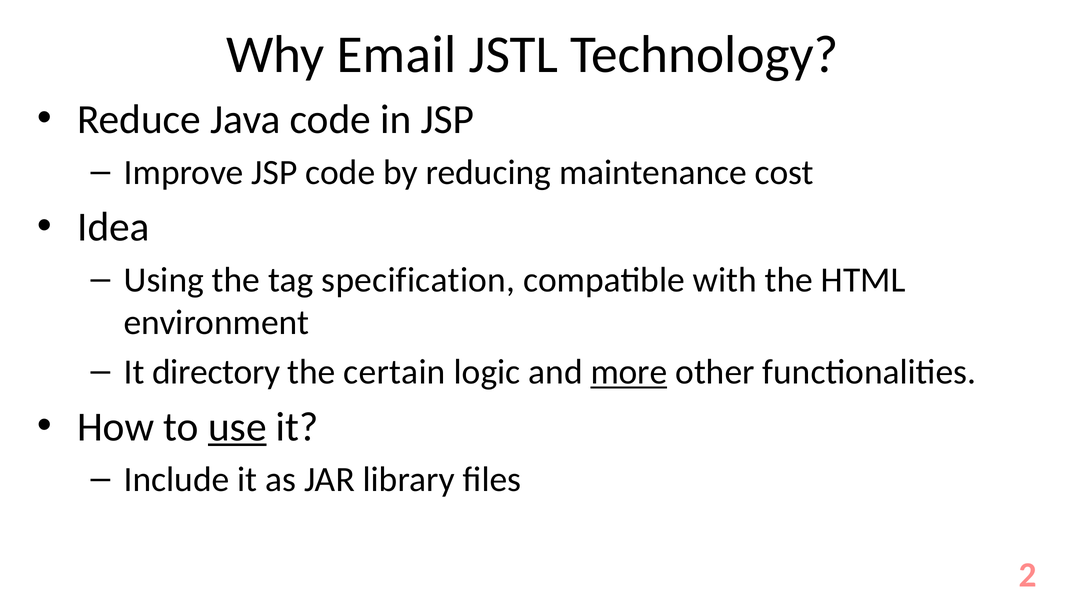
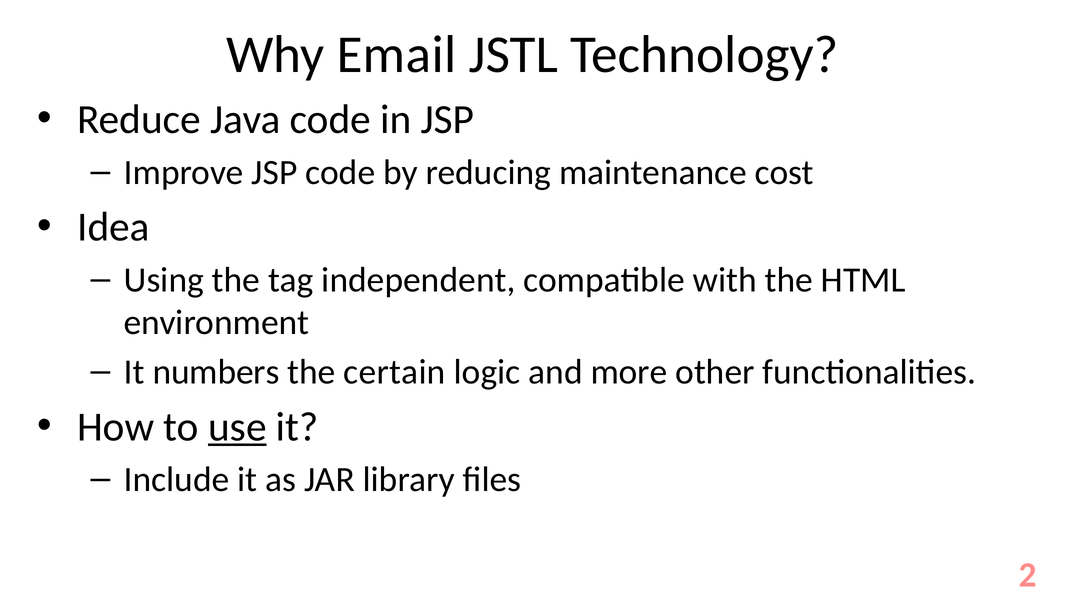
specification: specification -> independent
directory: directory -> numbers
more underline: present -> none
